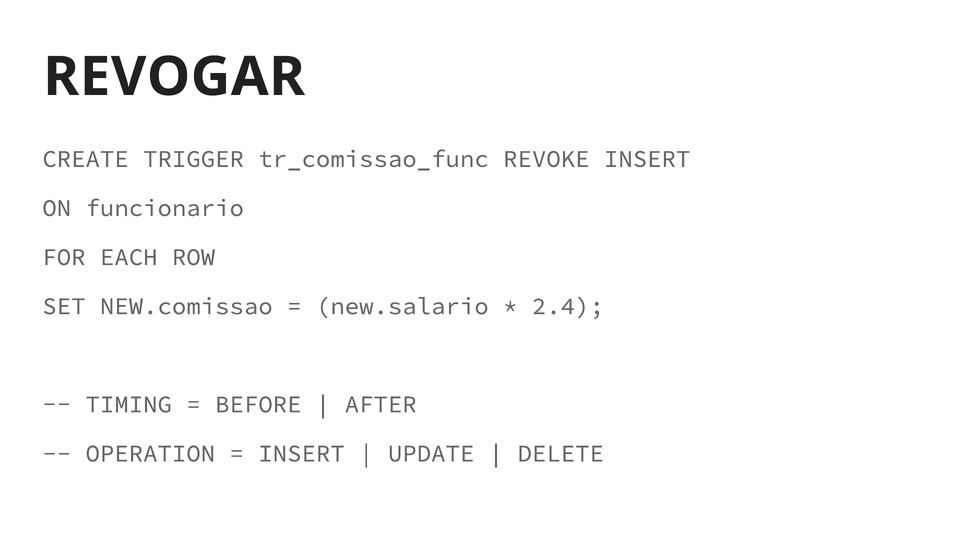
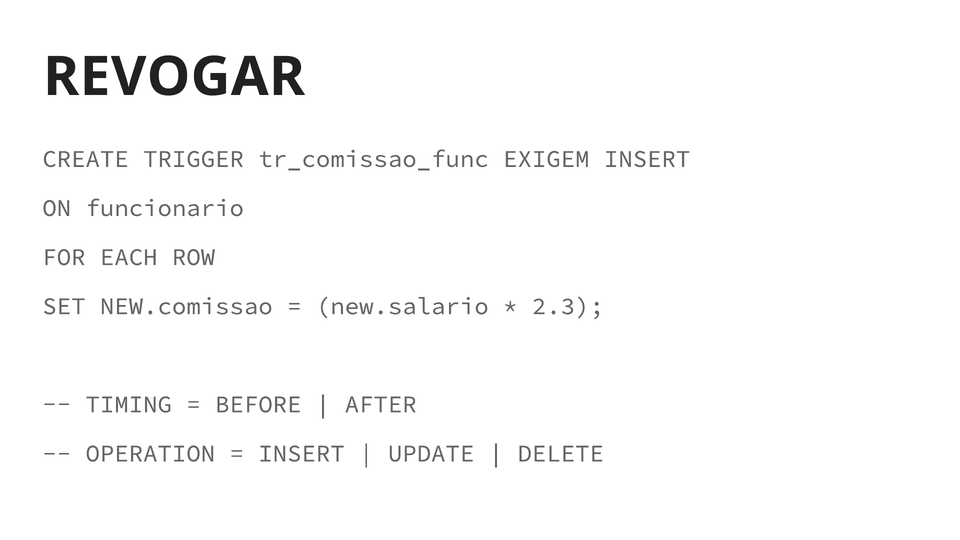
REVOKE: REVOKE -> EXIGEM
2.4: 2.4 -> 2.3
